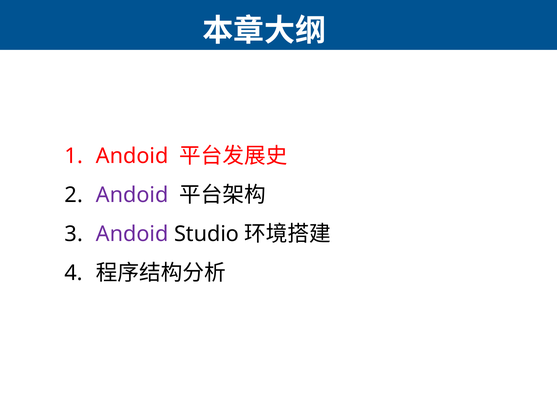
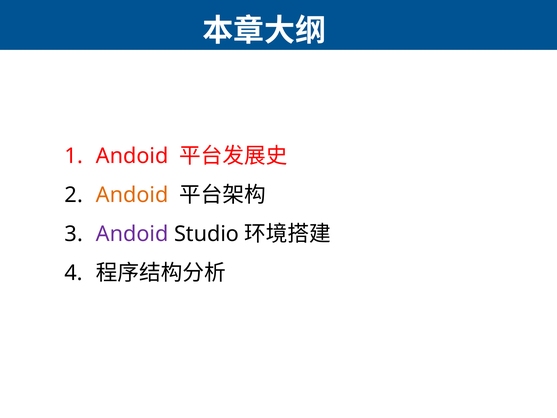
Andoid at (132, 195) colour: purple -> orange
